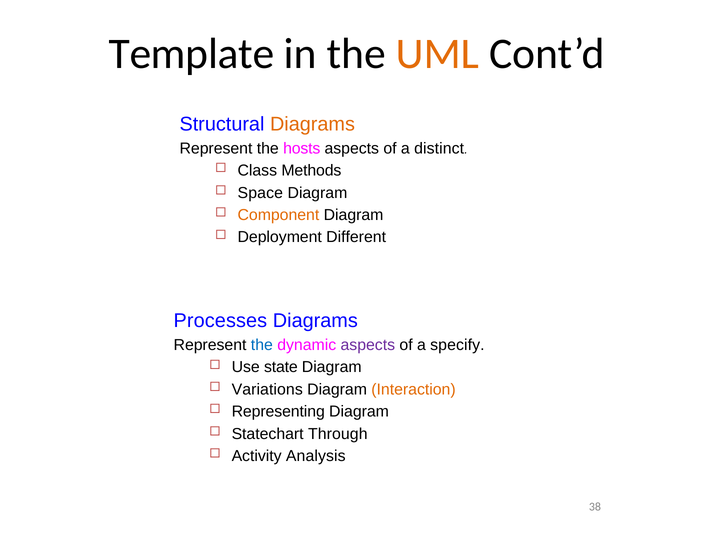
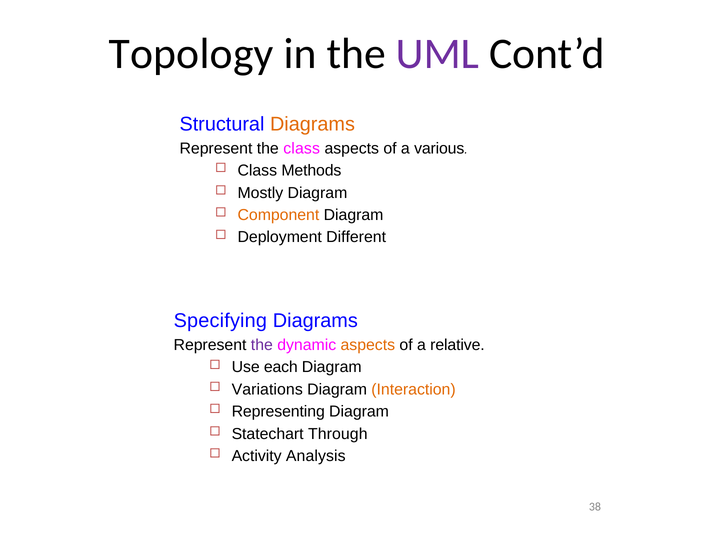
Template: Template -> Topology
UML colour: orange -> purple
the hosts: hosts -> class
distinct: distinct -> various
Space: Space -> Mostly
Processes: Processes -> Specifying
the at (262, 345) colour: blue -> purple
aspects at (368, 345) colour: purple -> orange
specify: specify -> relative
state: state -> each
